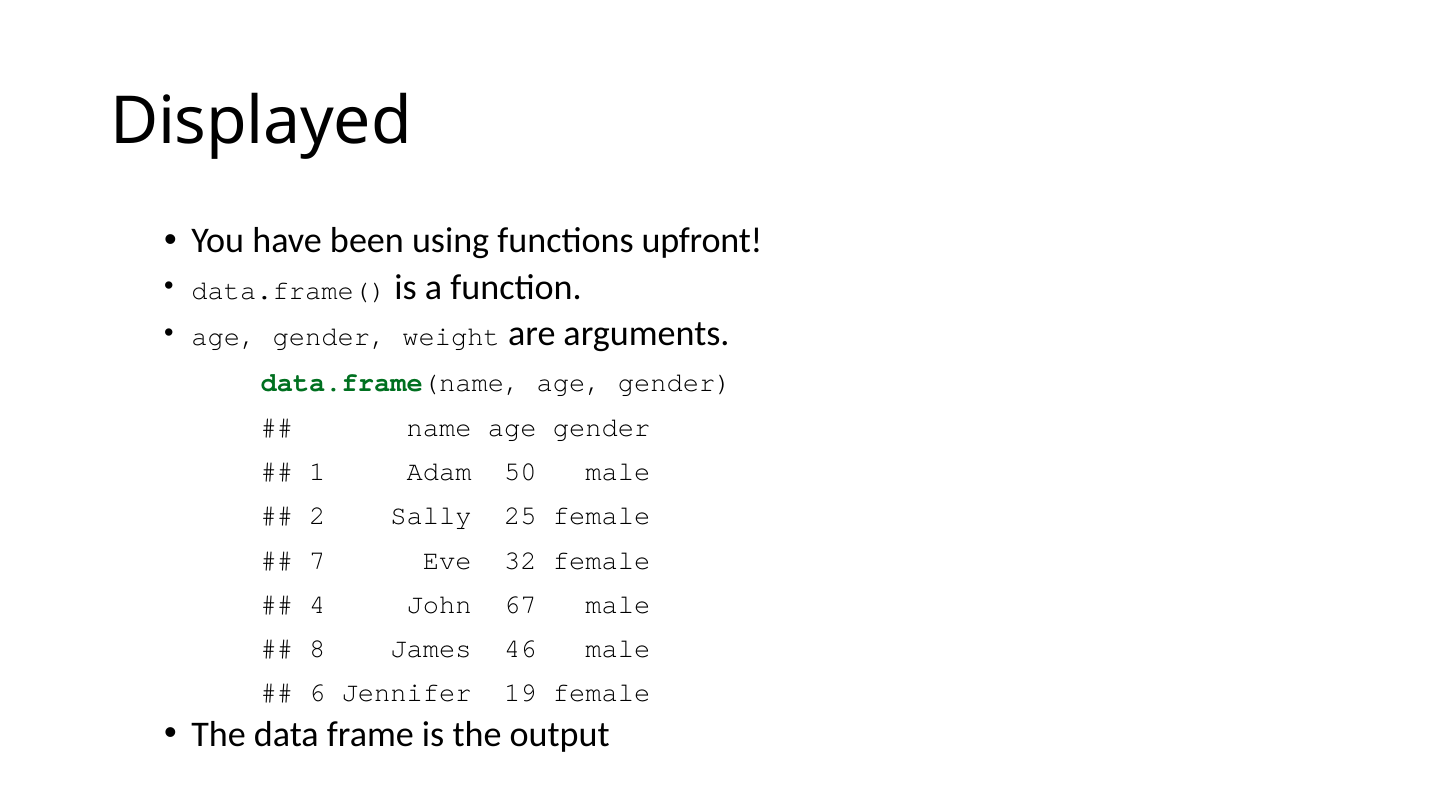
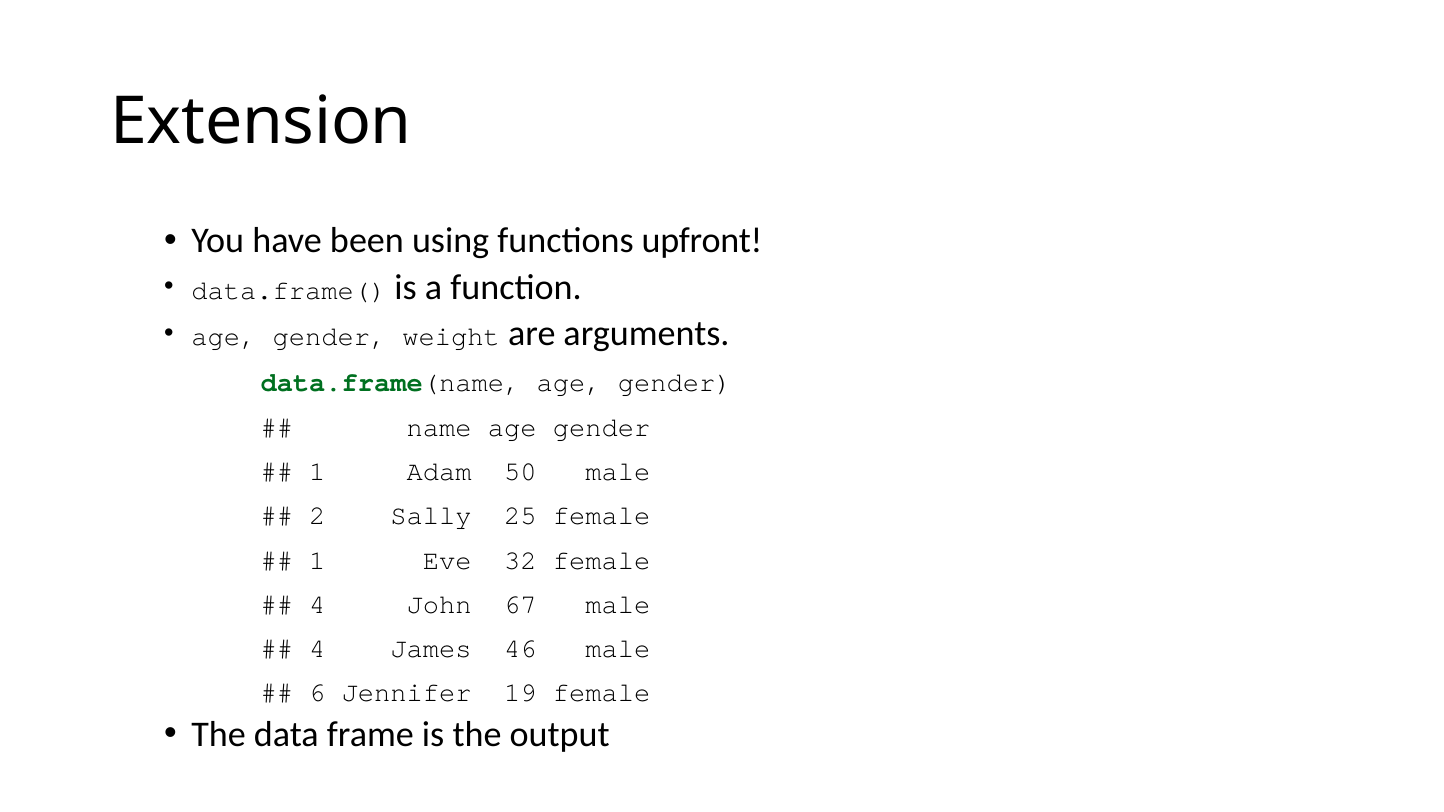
Displayed: Displayed -> Extension
7 at (317, 560): 7 -> 1
8 at (317, 649): 8 -> 4
